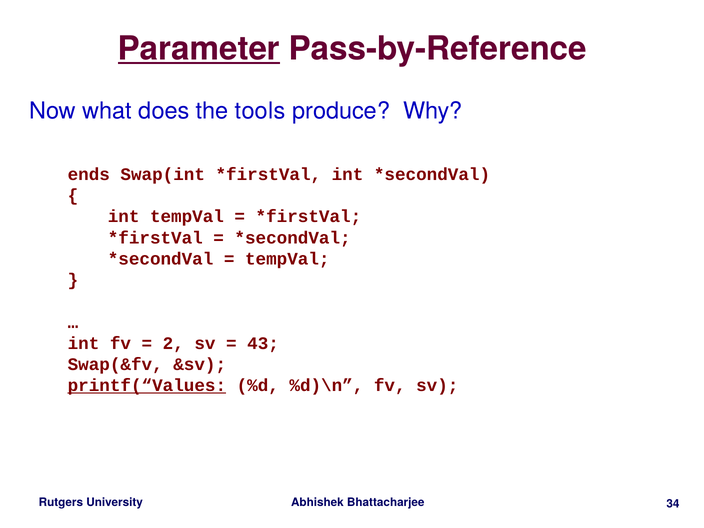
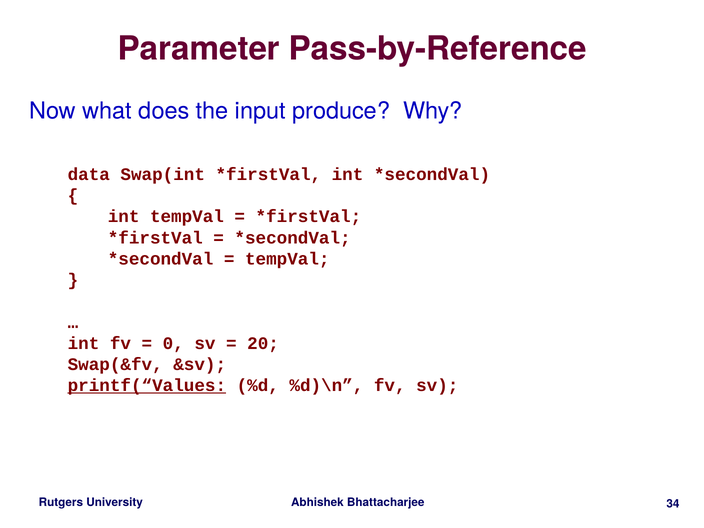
Parameter underline: present -> none
tools: tools -> input
ends: ends -> data
2: 2 -> 0
43: 43 -> 20
